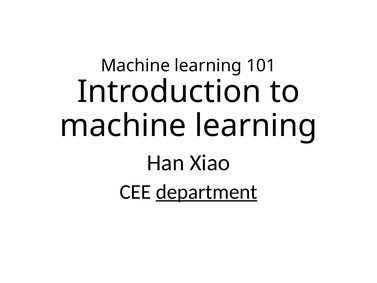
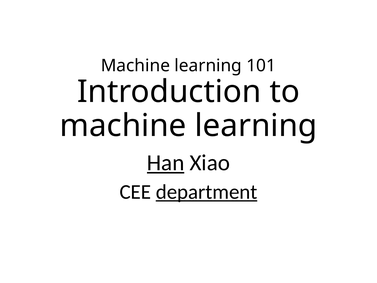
Han underline: none -> present
